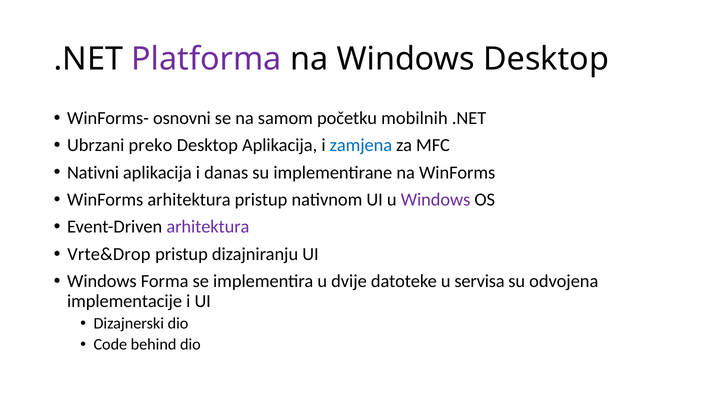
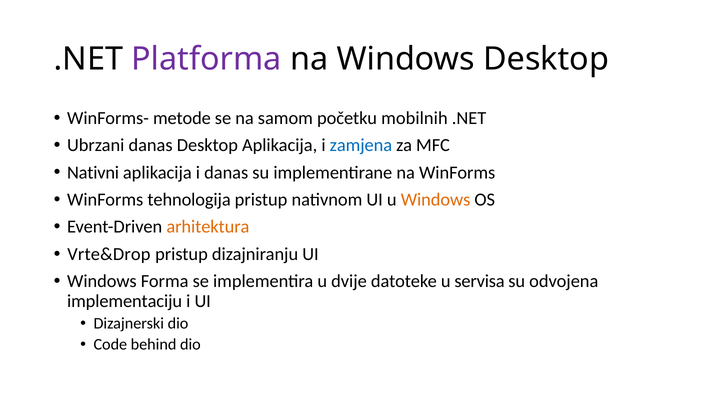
osnovni: osnovni -> metode
Ubrzani preko: preko -> danas
WinForms arhitektura: arhitektura -> tehnologija
Windows at (436, 200) colour: purple -> orange
arhitektura at (208, 227) colour: purple -> orange
implementacije: implementacije -> implementaciju
